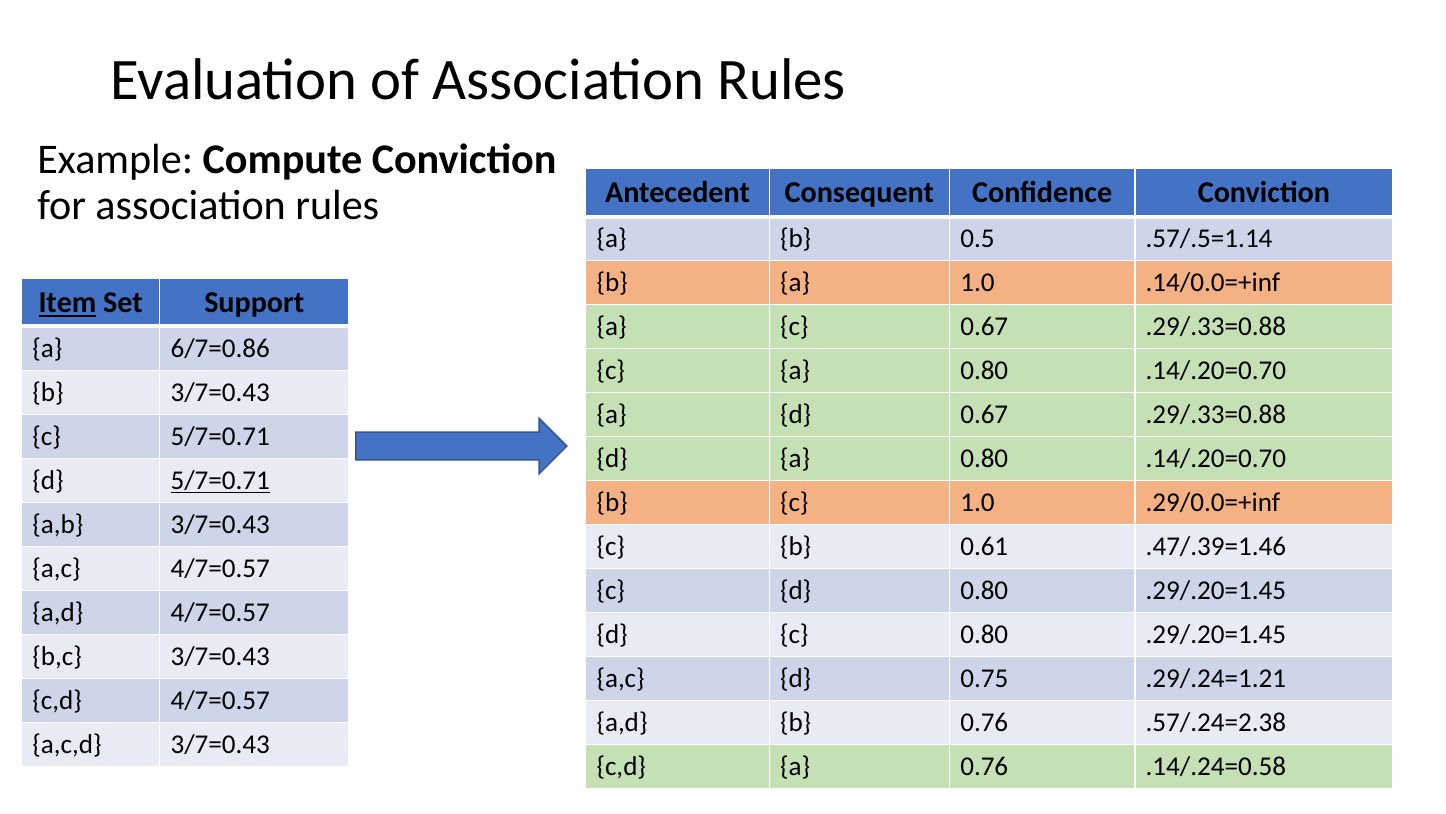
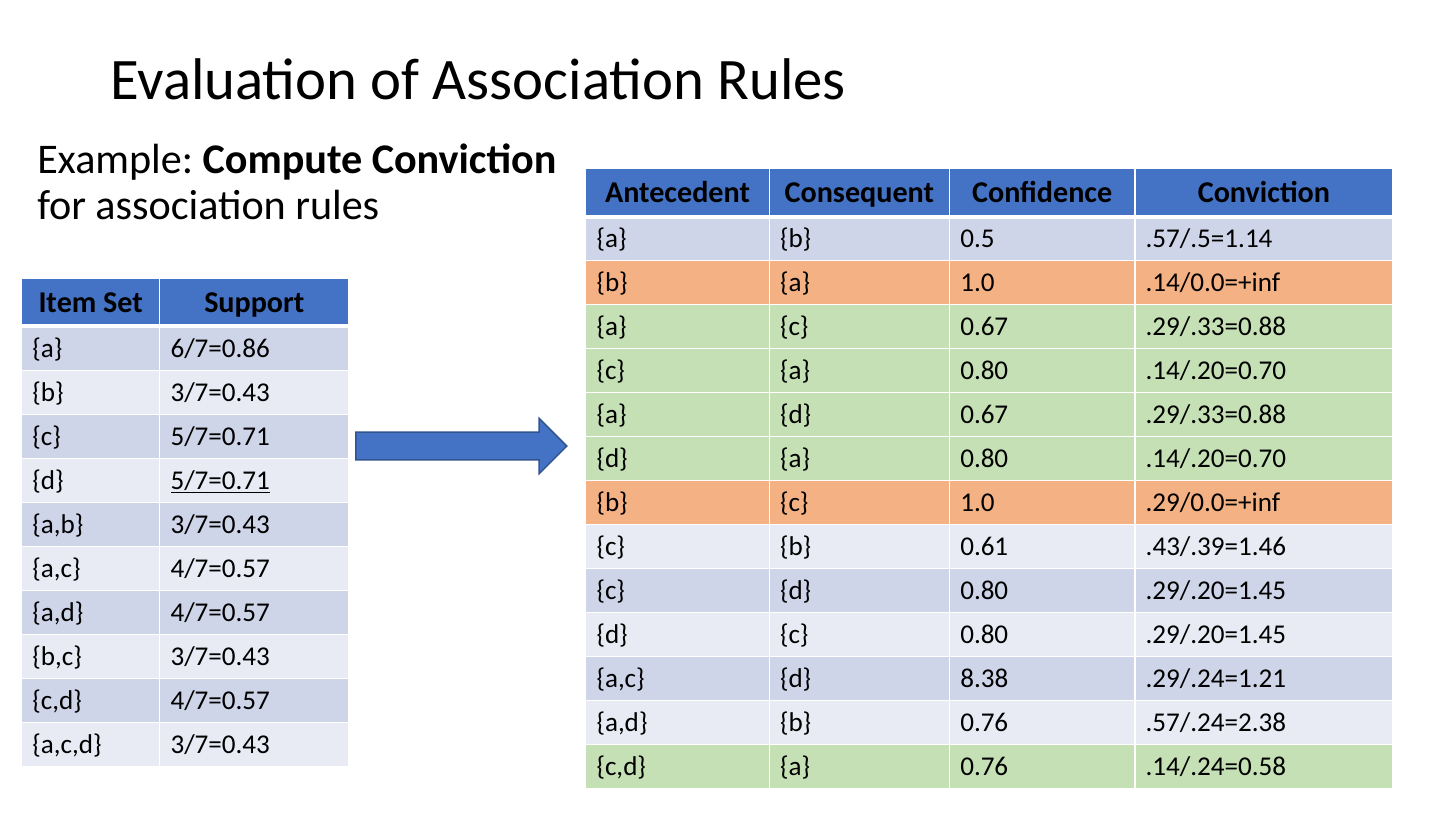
Item underline: present -> none
.47/.39=1.46: .47/.39=1.46 -> .43/.39=1.46
0.75: 0.75 -> 8.38
